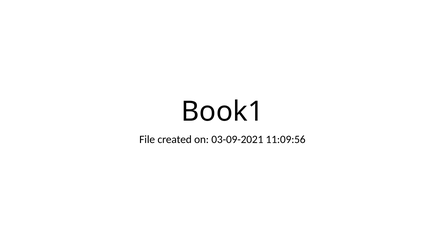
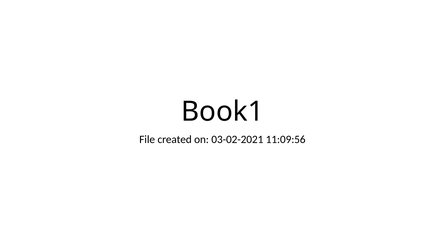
03-09-2021: 03-09-2021 -> 03-02-2021
